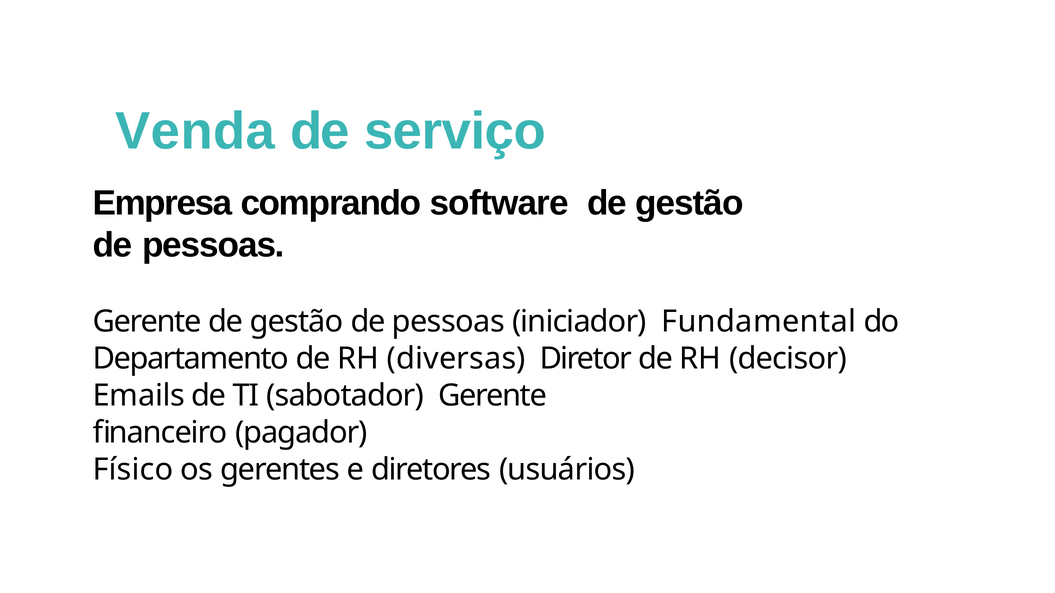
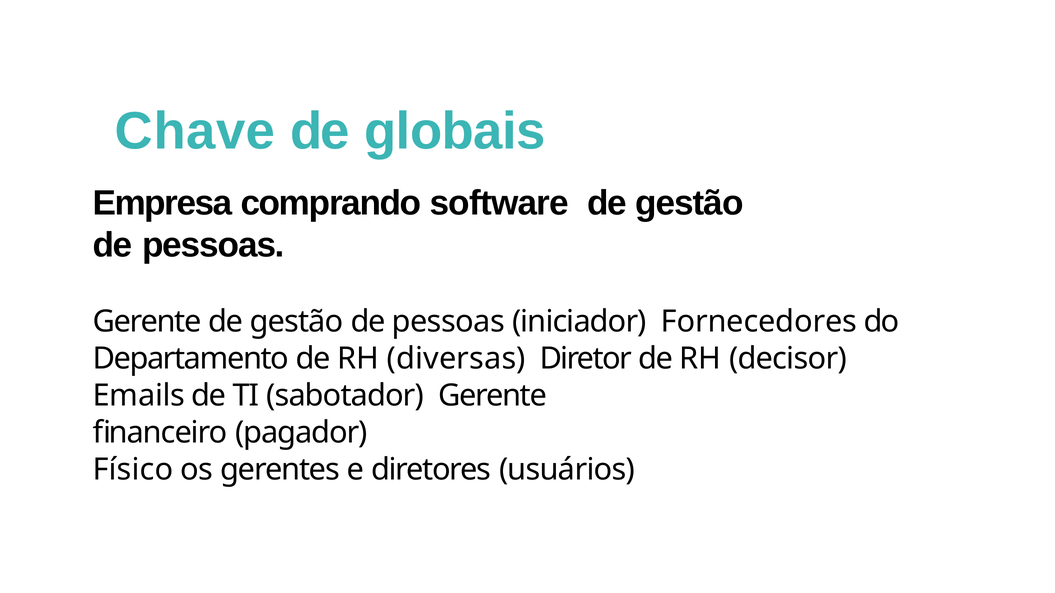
Venda: Venda -> Chave
serviço: serviço -> globais
Fundamental: Fundamental -> Fornecedores
